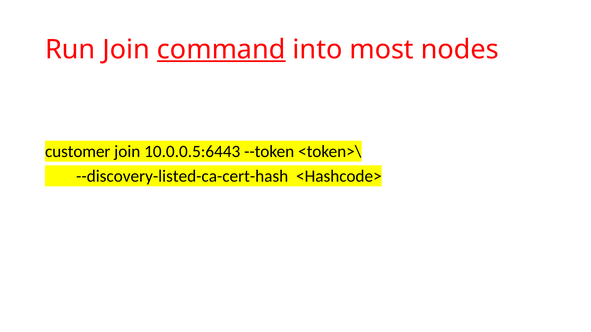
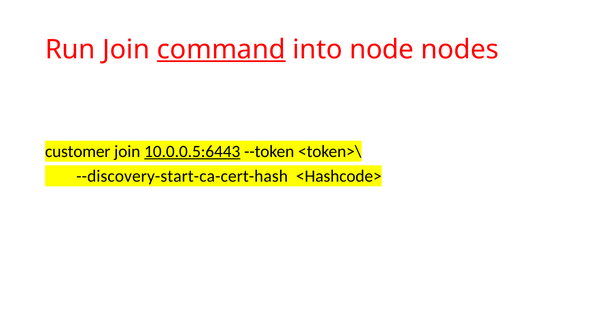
most: most -> node
10.0.0.5:6443 underline: none -> present
--discovery-listed-ca-cert-hash: --discovery-listed-ca-cert-hash -> --discovery-start-ca-cert-hash
